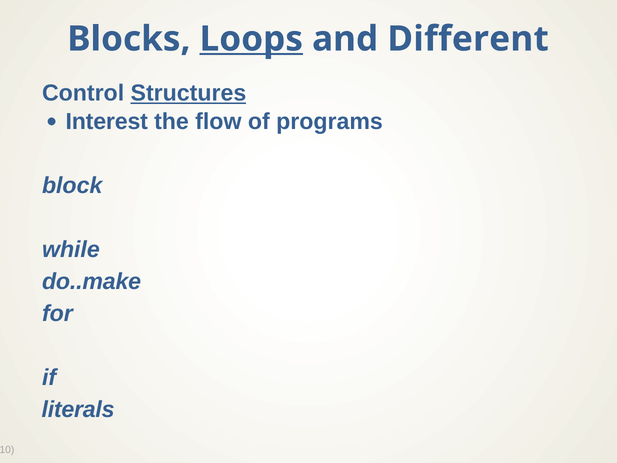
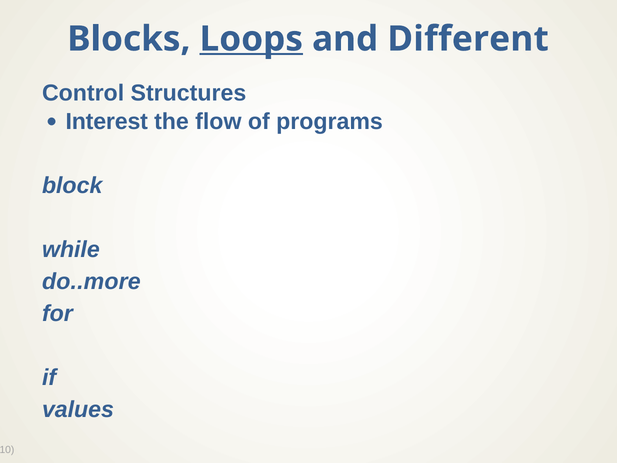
Structures underline: present -> none
do..make: do..make -> do..more
literals: literals -> values
